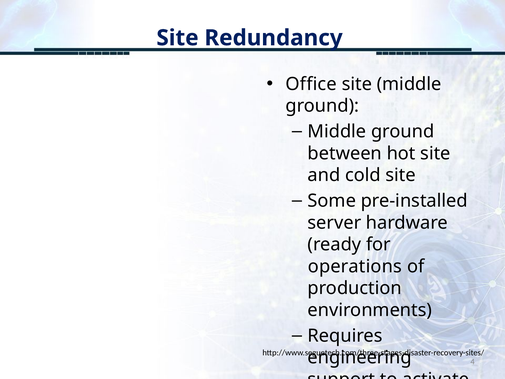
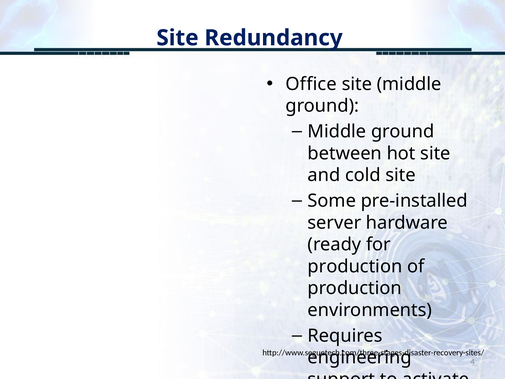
operations at (355, 266): operations -> production
